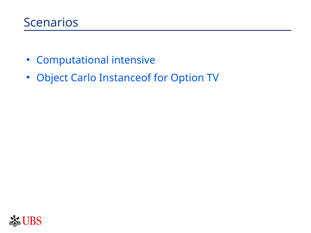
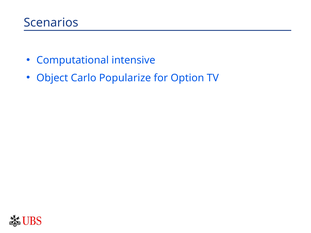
Instanceof: Instanceof -> Popularize
